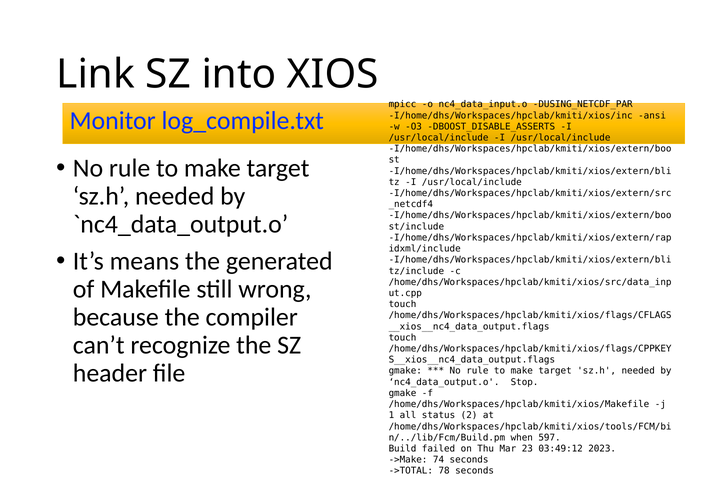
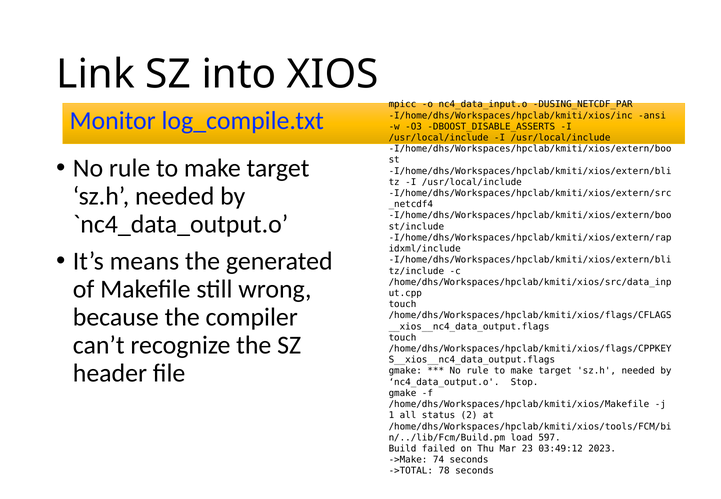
when: when -> load
